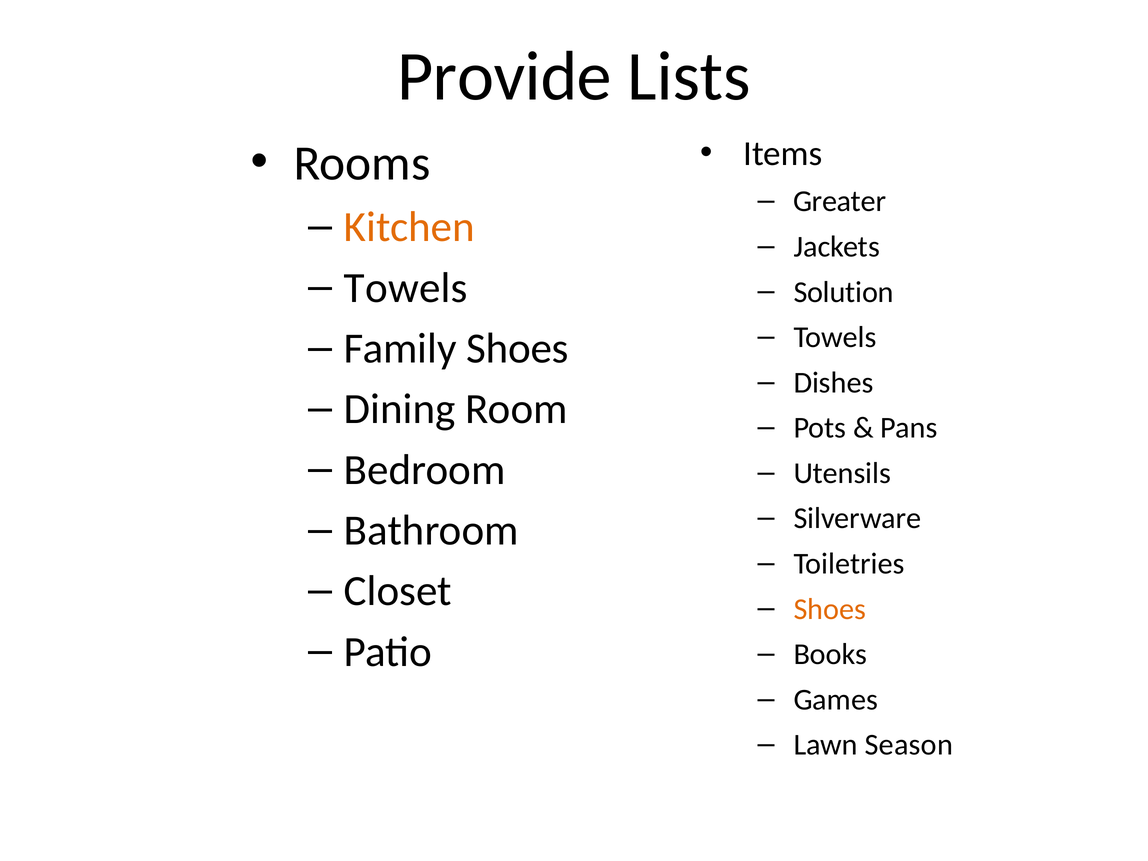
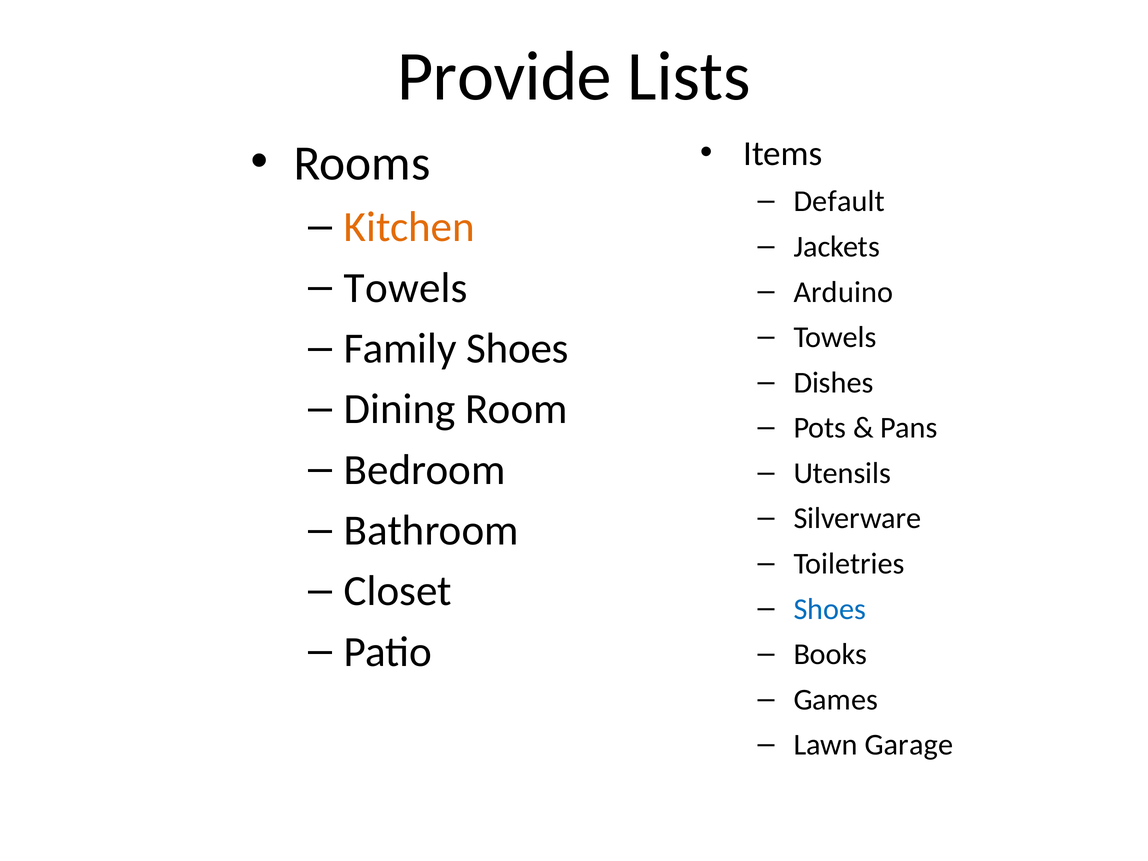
Greater: Greater -> Default
Solution: Solution -> Arduino
Shoes at (830, 609) colour: orange -> blue
Season: Season -> Garage
